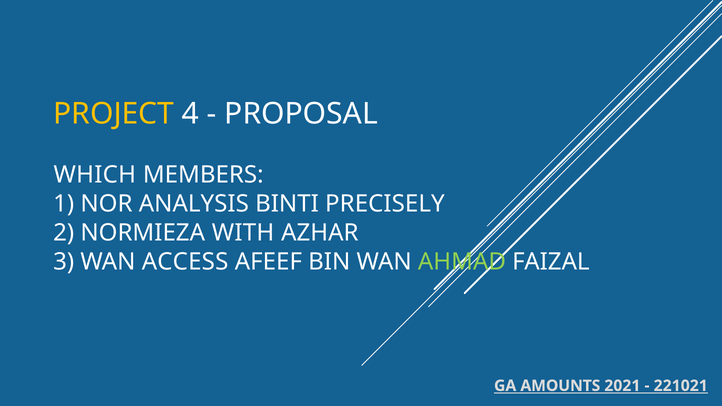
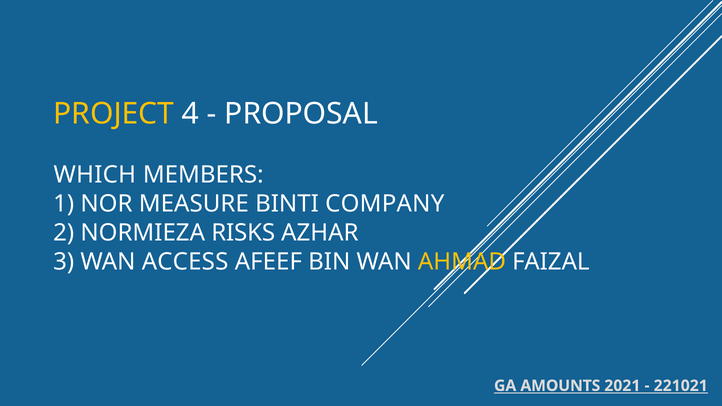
ANALYSIS: ANALYSIS -> MEASURE
PRECISELY: PRECISELY -> COMPANY
WITH: WITH -> RISKS
AHMAD colour: light green -> yellow
